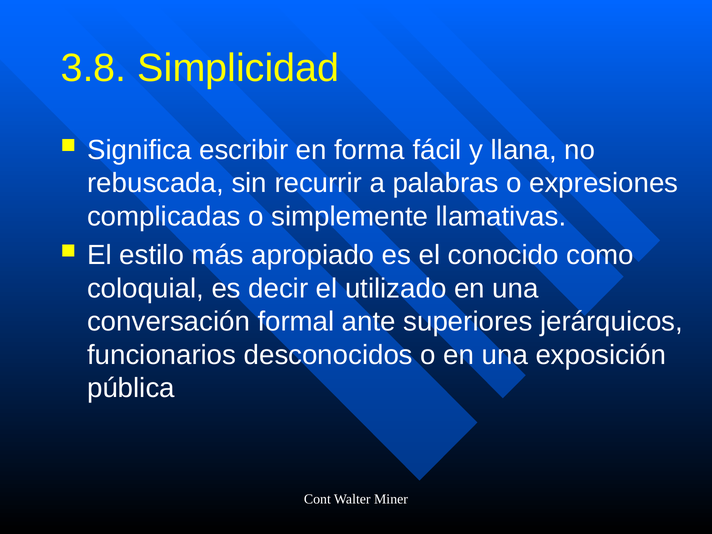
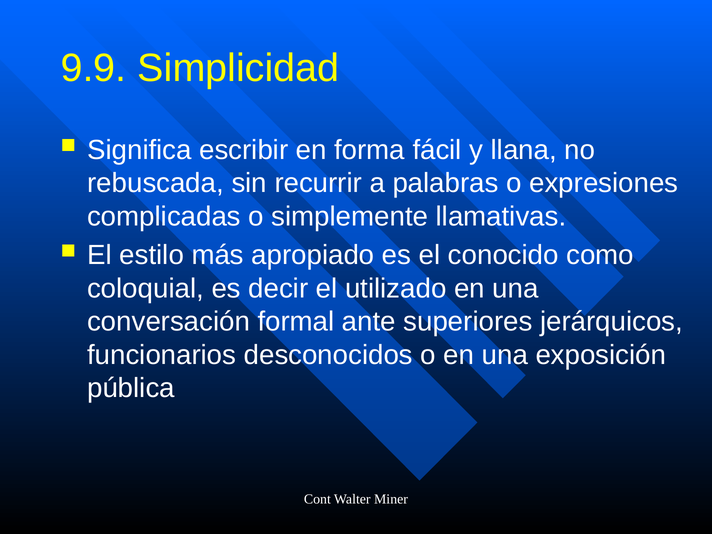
3.8: 3.8 -> 9.9
